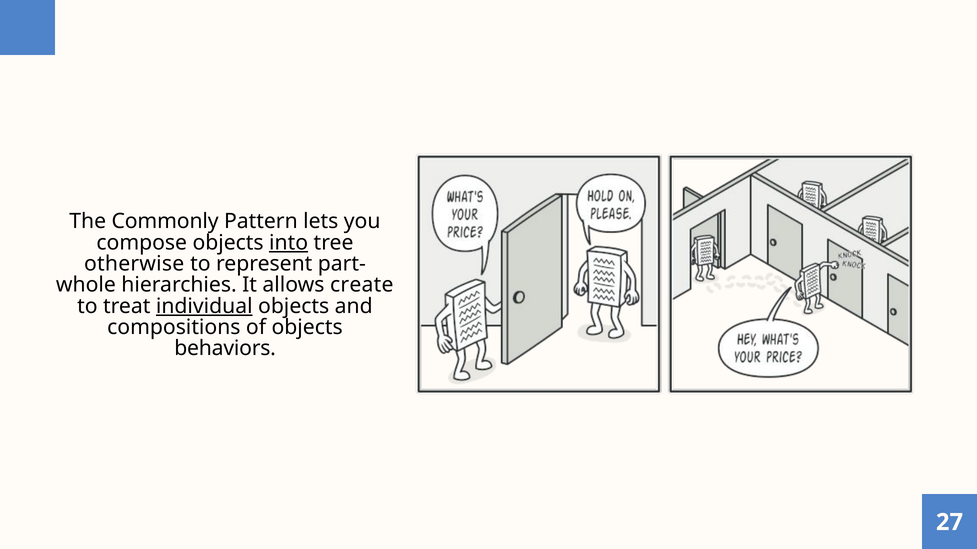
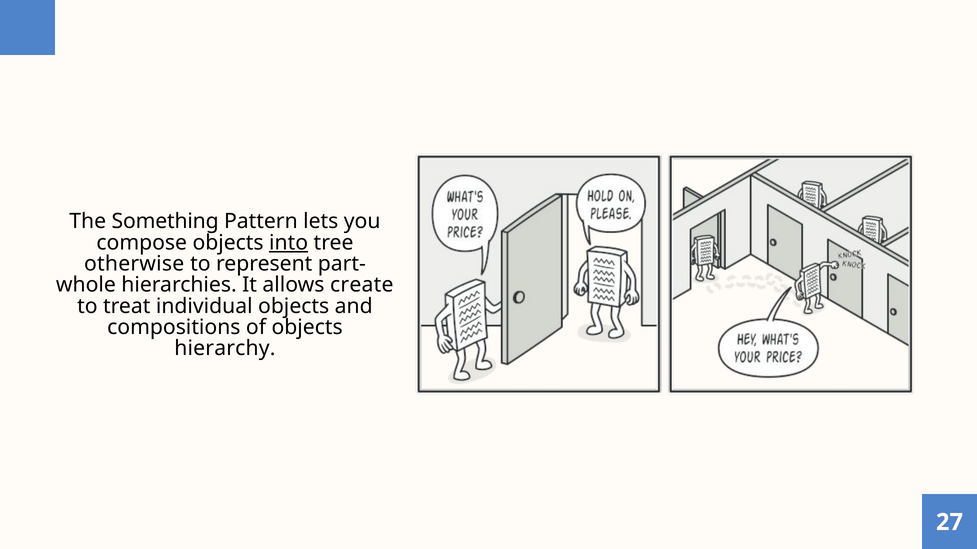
Commonly: Commonly -> Something
individual underline: present -> none
behaviors: behaviors -> hierarchy
